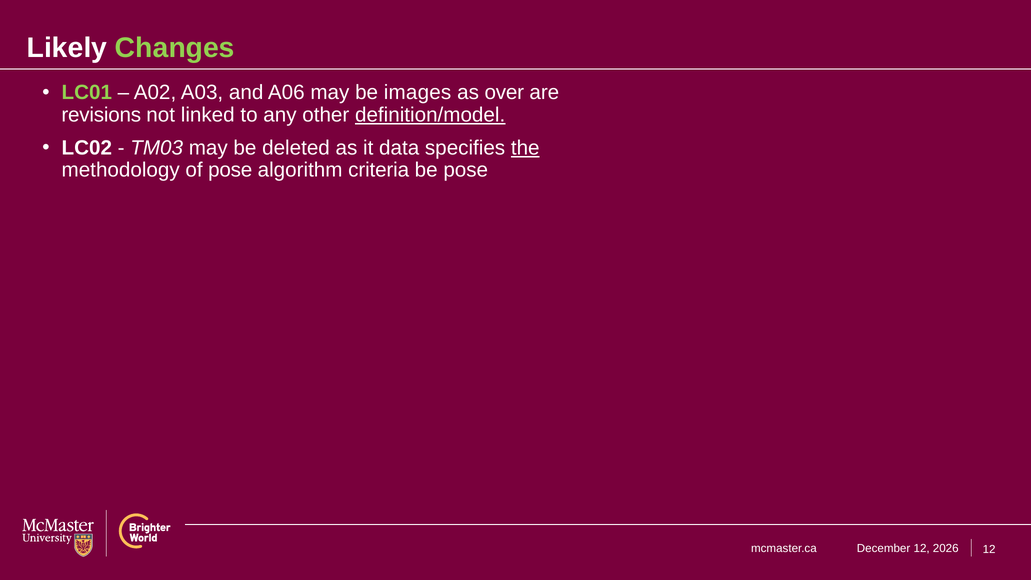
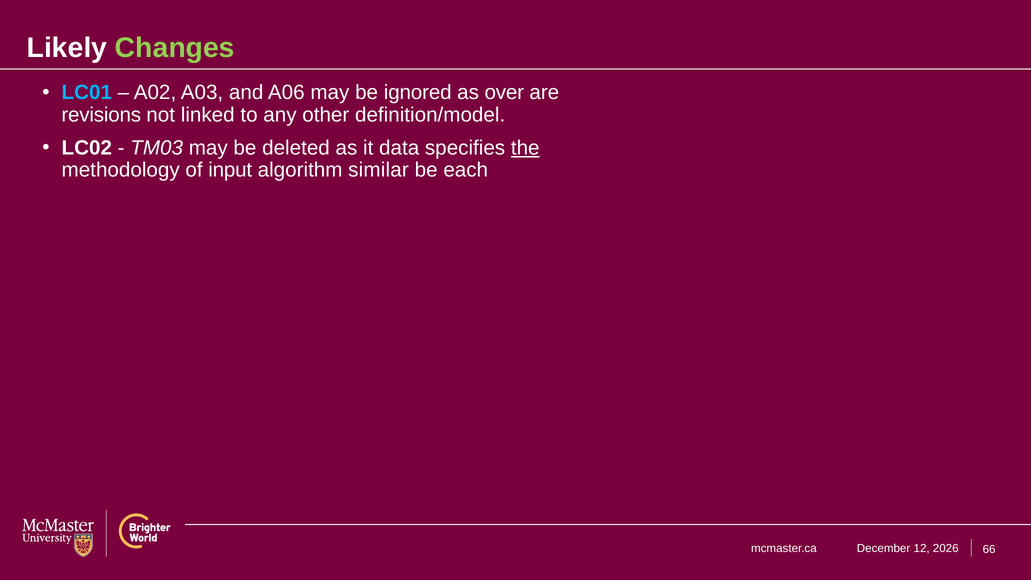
LC01 colour: light green -> light blue
images: images -> ignored
definition/model underline: present -> none
of pose: pose -> input
criteria: criteria -> similar
be pose: pose -> each
12 at (989, 549): 12 -> 66
